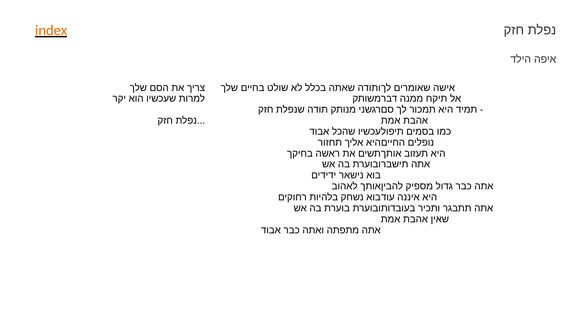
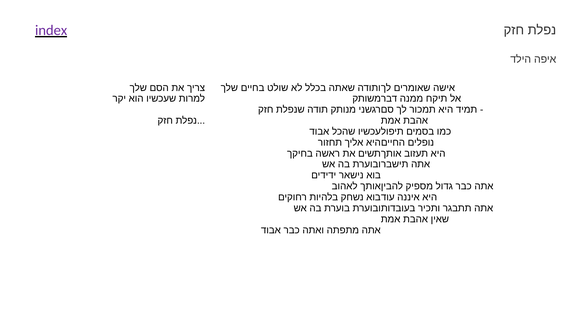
index colour: orange -> purple
